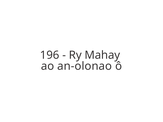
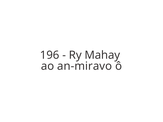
an-olonao: an-olonao -> an-miravo
